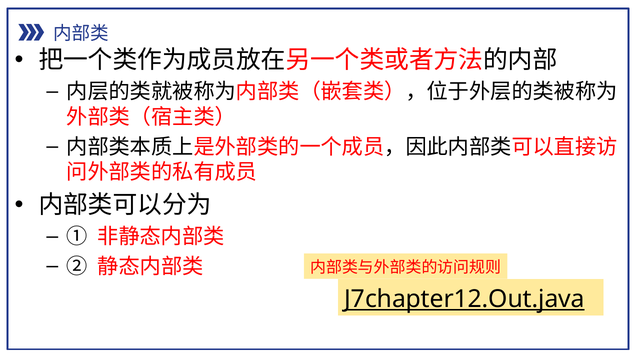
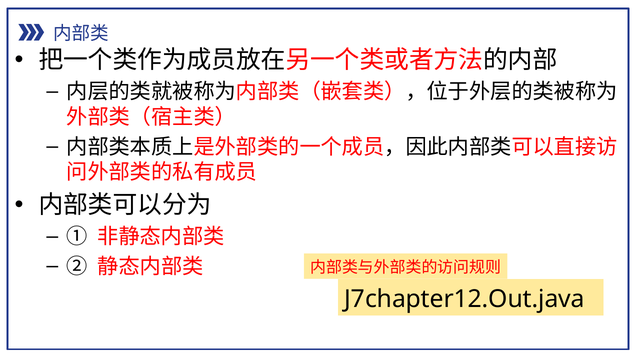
J7chapter12.Out.java underline: present -> none
